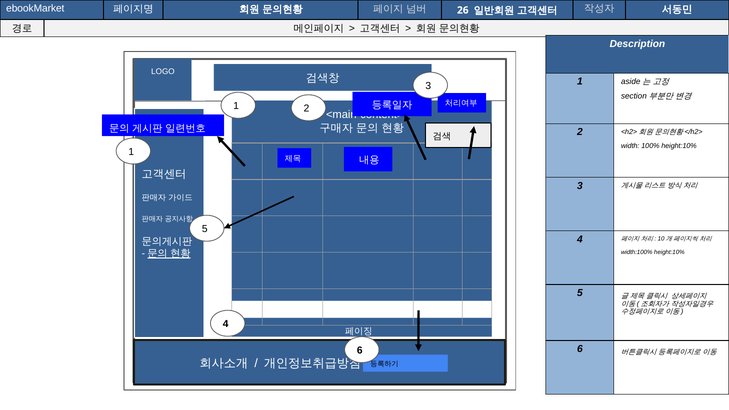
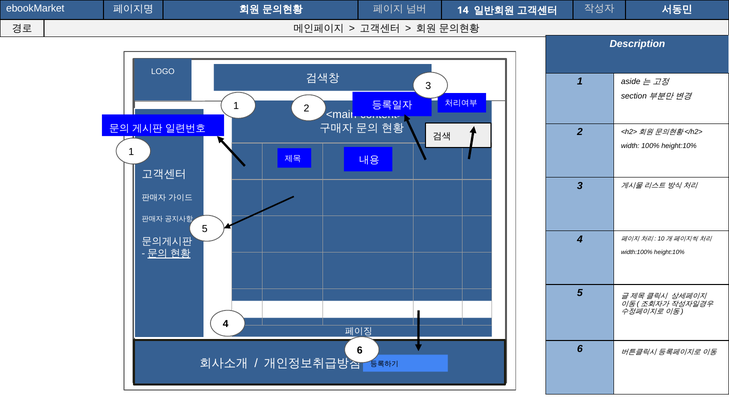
26: 26 -> 14
